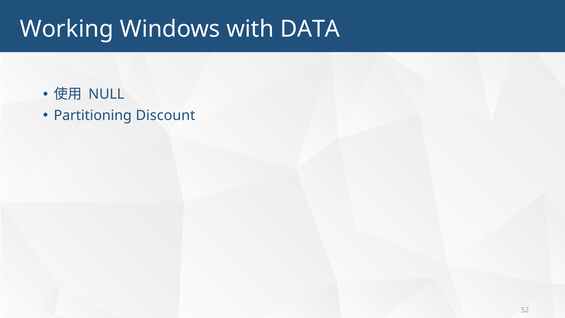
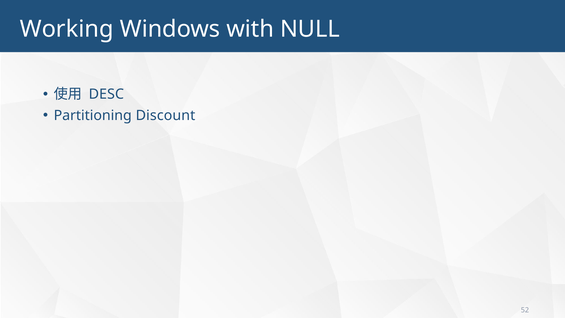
DATA: DATA -> NULL
NULL: NULL -> DESC
